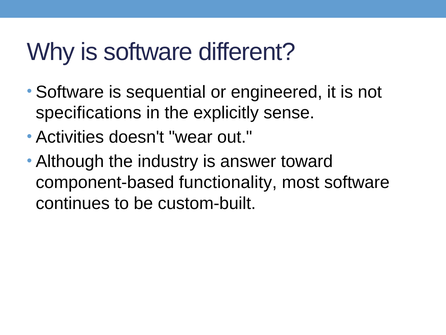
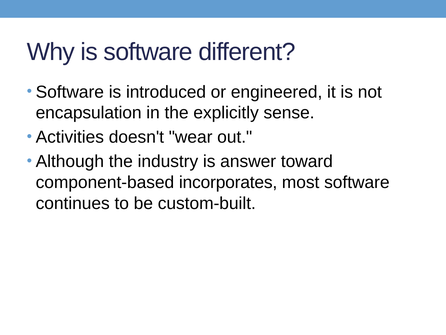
sequential: sequential -> introduced
specifications: specifications -> encapsulation
functionality: functionality -> incorporates
